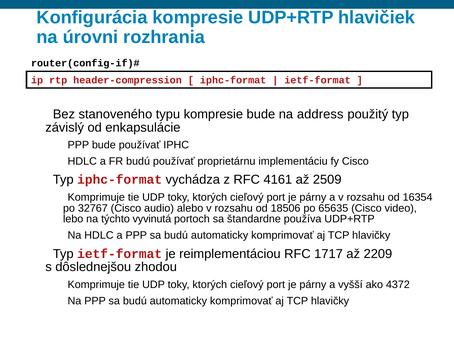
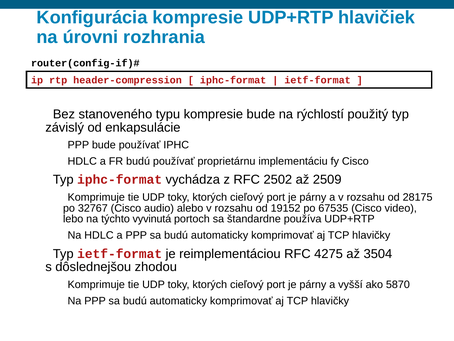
address: address -> rýchlostí
4161: 4161 -> 2502
16354: 16354 -> 28175
18506: 18506 -> 19152
65635: 65635 -> 67535
1717: 1717 -> 4275
2209: 2209 -> 3504
4372: 4372 -> 5870
